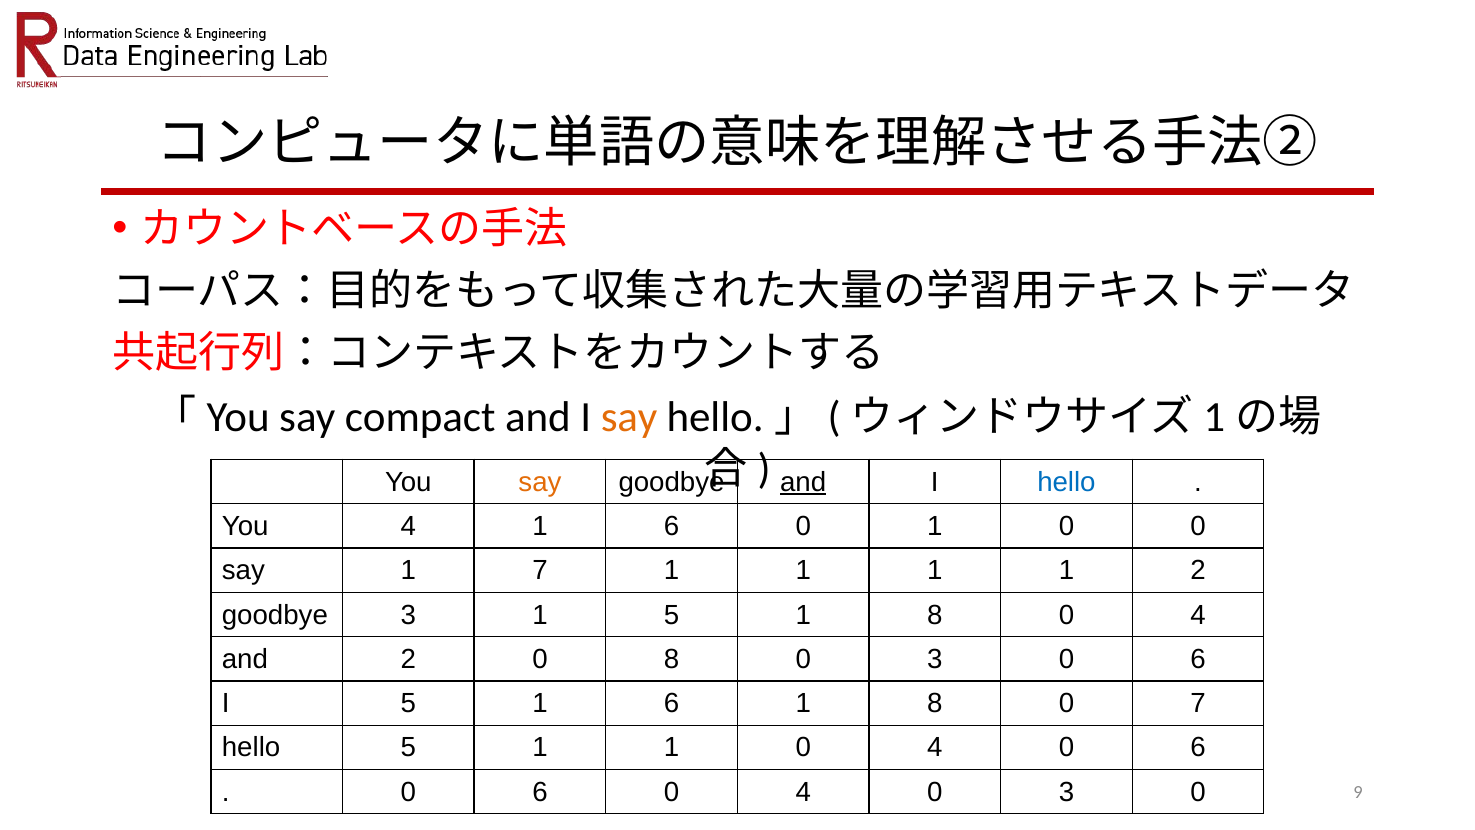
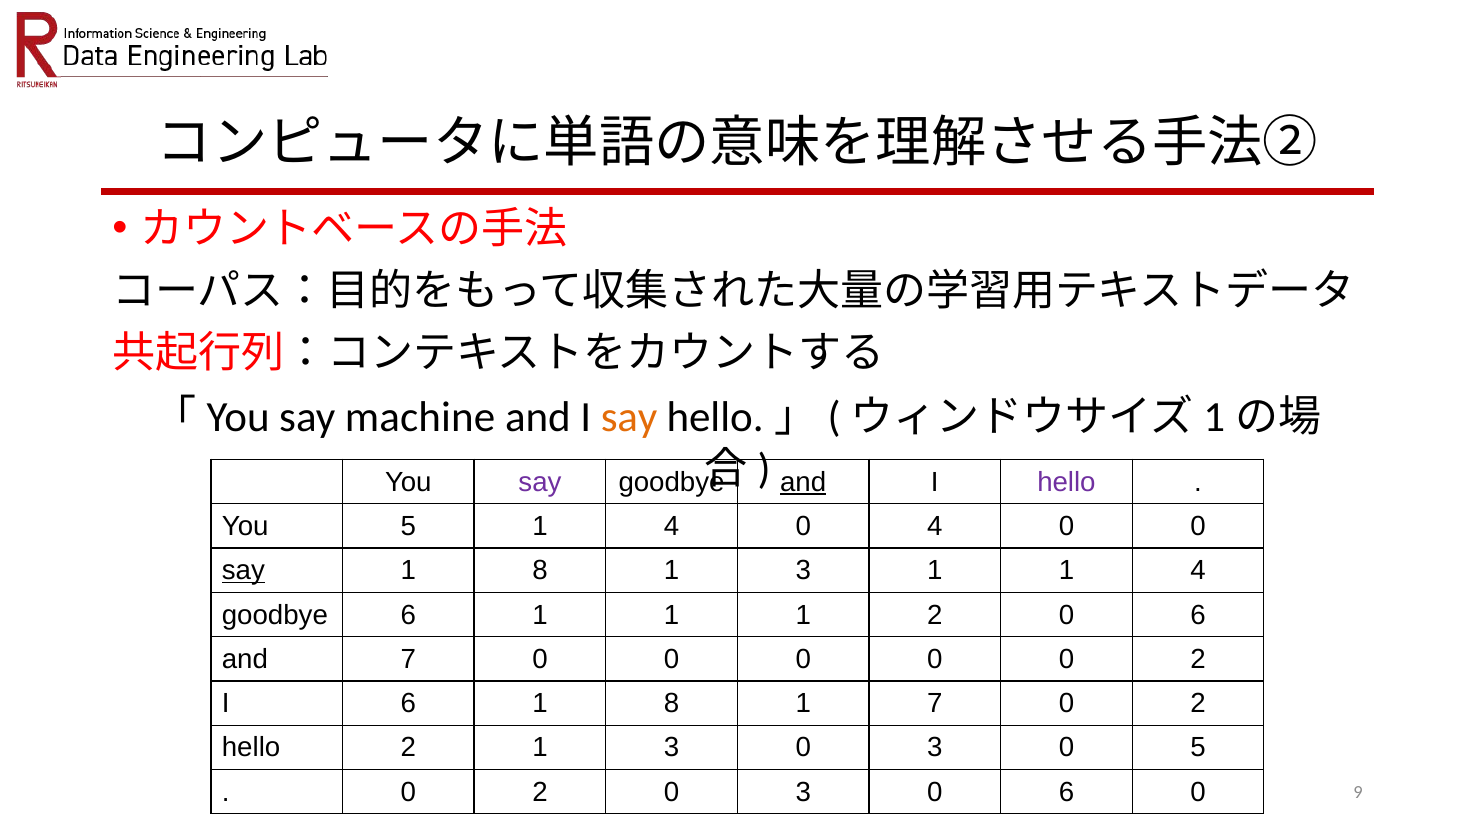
compact: compact -> machine
say at (540, 482) colour: orange -> purple
hello at (1066, 482) colour: blue -> purple
You 4: 4 -> 5
6 at (672, 526): 6 -> 4
0 1: 1 -> 4
say at (243, 570) underline: none -> present
7 at (540, 570): 7 -> 8
1 at (803, 570): 1 -> 3
1 1 2: 2 -> 4
goodbye 3: 3 -> 6
5 at (672, 615): 5 -> 1
8 at (935, 615): 8 -> 2
4 at (1198, 615): 4 -> 6
and 2: 2 -> 7
8 at (672, 659): 8 -> 0
3 at (935, 659): 3 -> 0
6 at (1198, 659): 6 -> 2
I 5: 5 -> 6
6 at (672, 703): 6 -> 8
8 at (935, 703): 8 -> 7
7 at (1198, 703): 7 -> 2
hello 5: 5 -> 2
1 at (672, 748): 1 -> 3
4 at (935, 748): 4 -> 3
6 at (1198, 748): 6 -> 5
6 at (540, 792): 6 -> 2
4 at (803, 792): 4 -> 3
3 at (1066, 792): 3 -> 6
